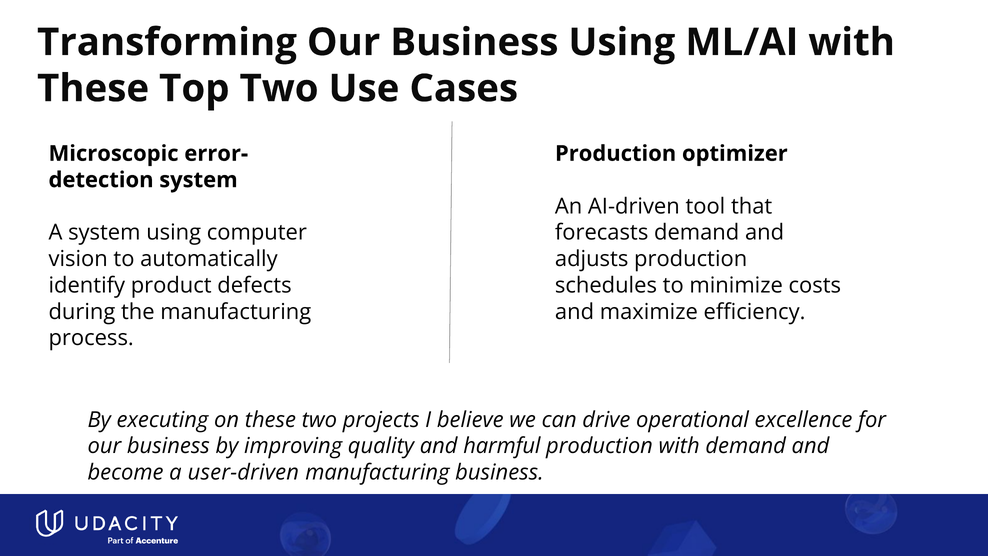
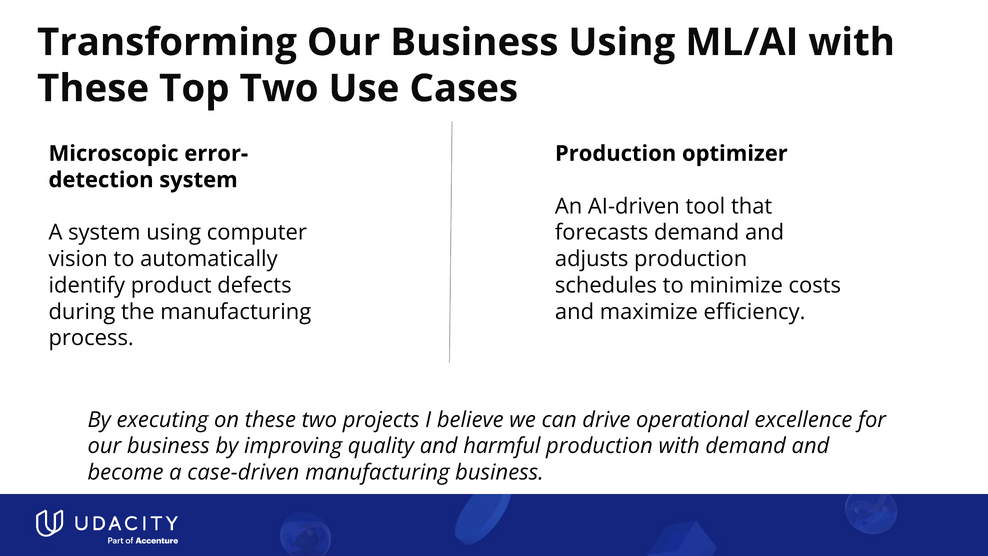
user-driven: user-driven -> case-driven
